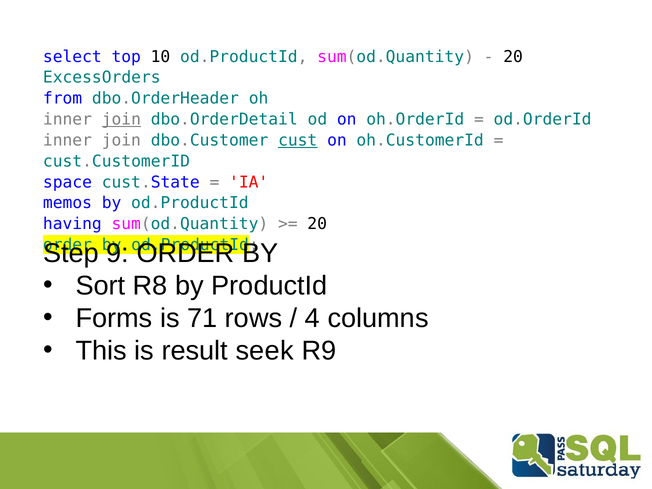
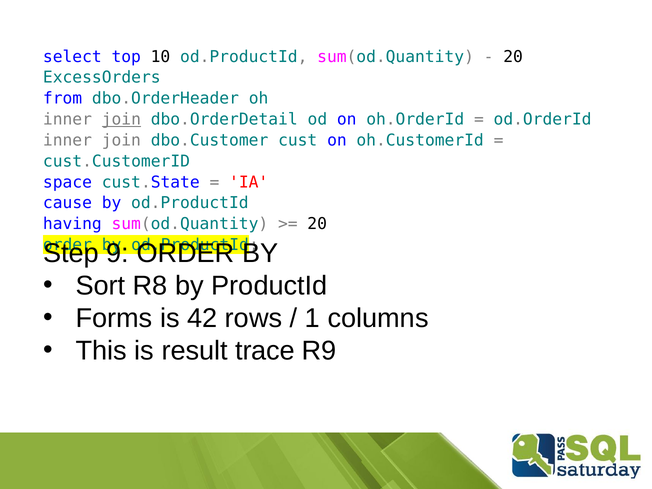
cust underline: present -> none
memos: memos -> cause
71: 71 -> 42
4: 4 -> 1
seek: seek -> trace
